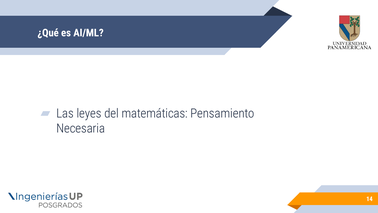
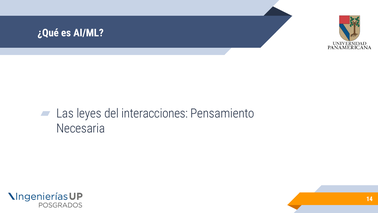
matemáticas: matemáticas -> interacciones
